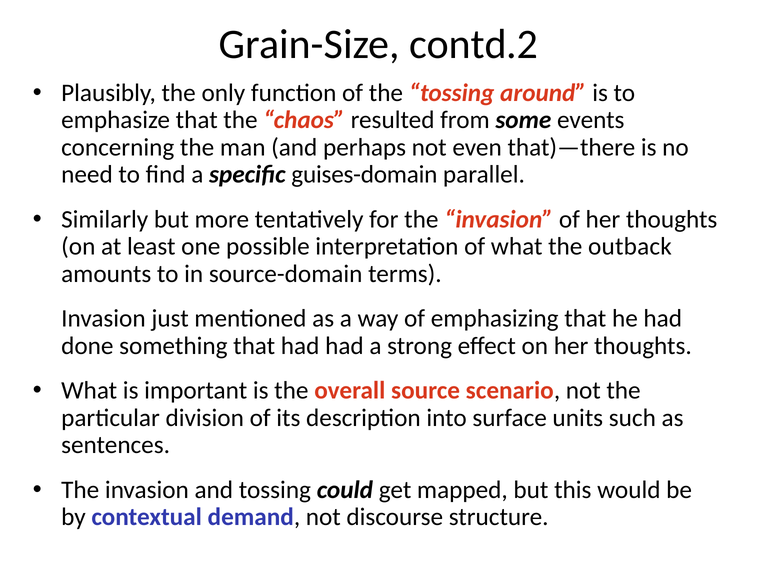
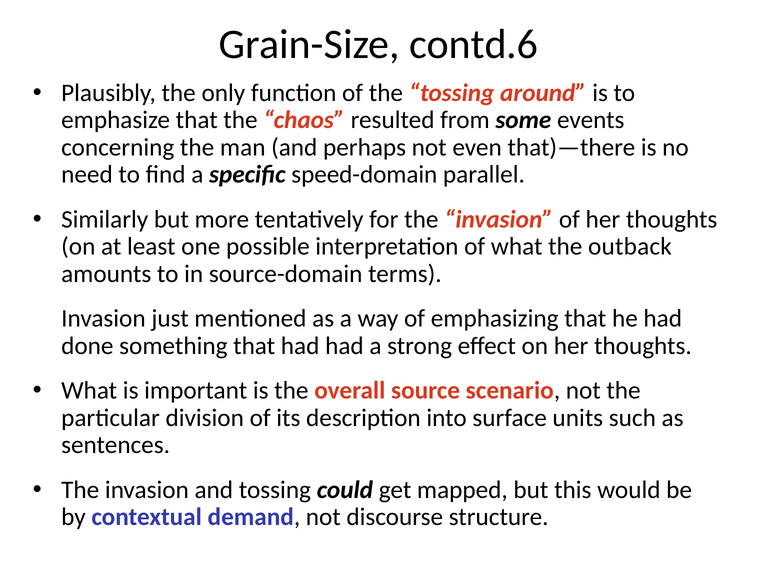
contd.2: contd.2 -> contd.6
guises-domain: guises-domain -> speed-domain
